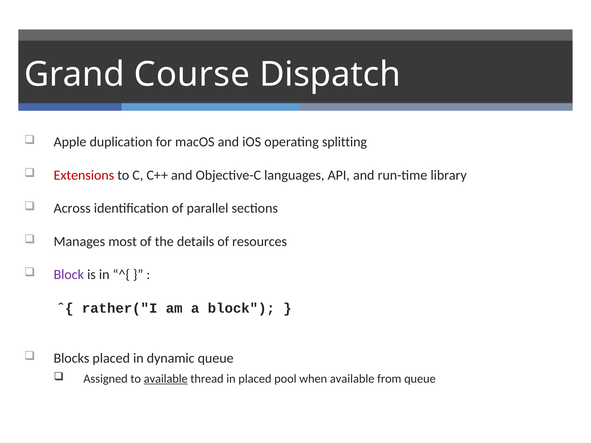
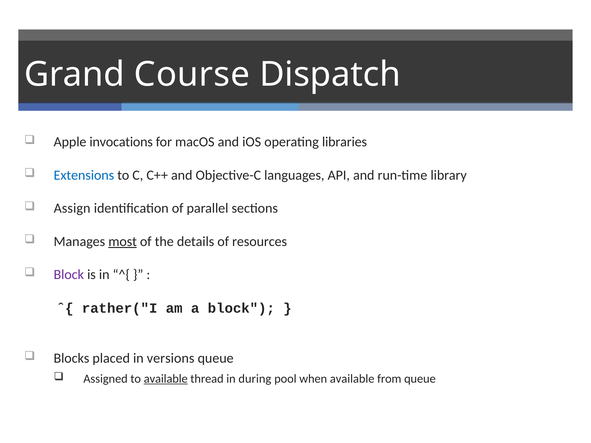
duplication: duplication -> invocations
splitting: splitting -> libraries
Extensions colour: red -> blue
Across: Across -> Assign
most underline: none -> present
dynamic: dynamic -> versions
in placed: placed -> during
